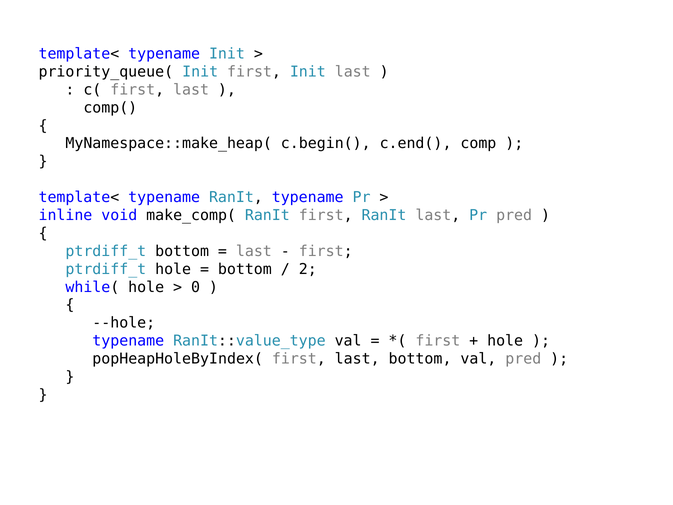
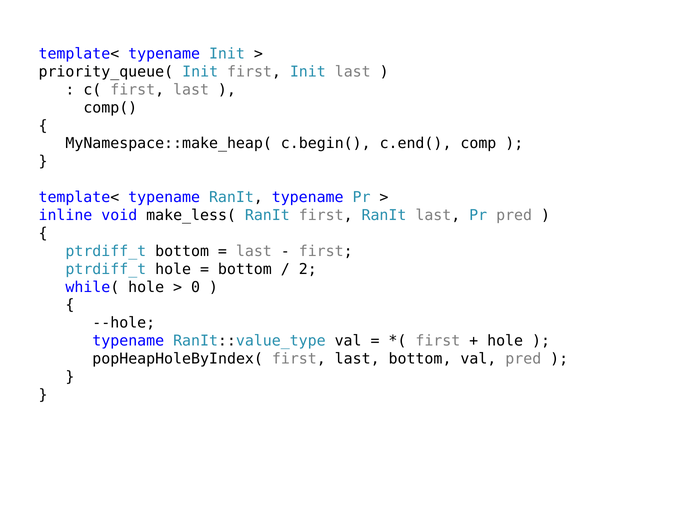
make_comp(: make_comp( -> make_less(
